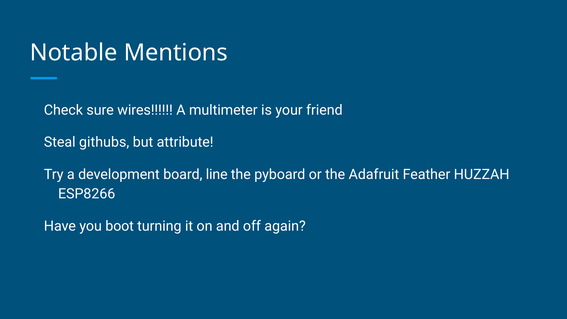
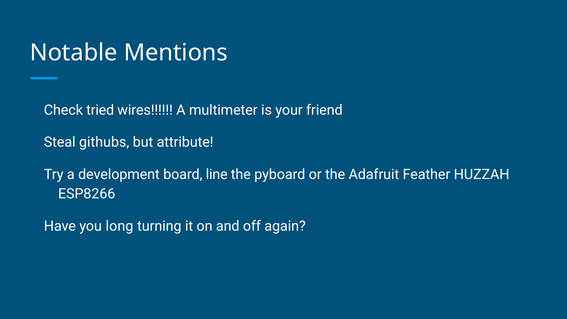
sure: sure -> tried
boot: boot -> long
